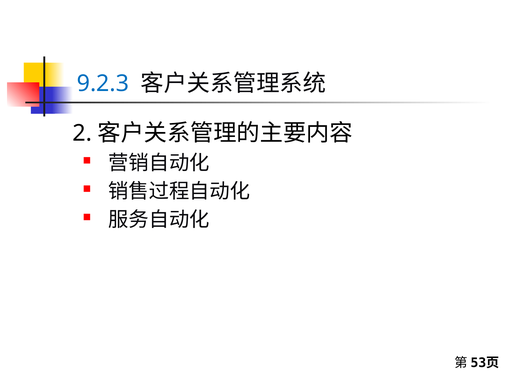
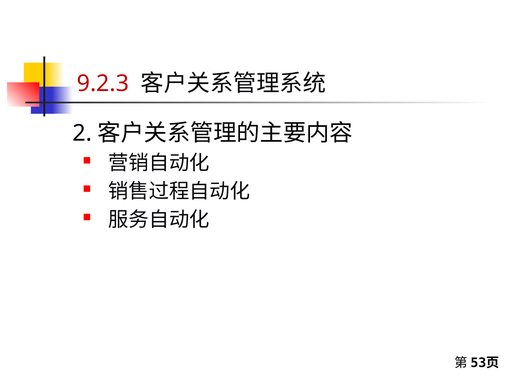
9.2.3 colour: blue -> red
